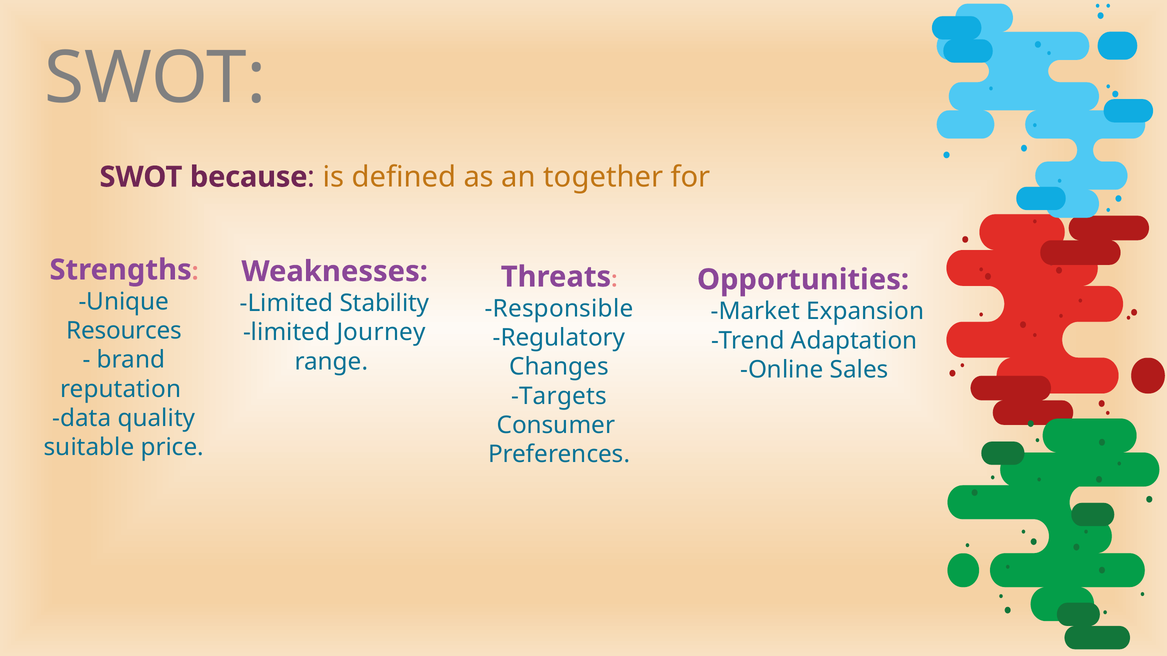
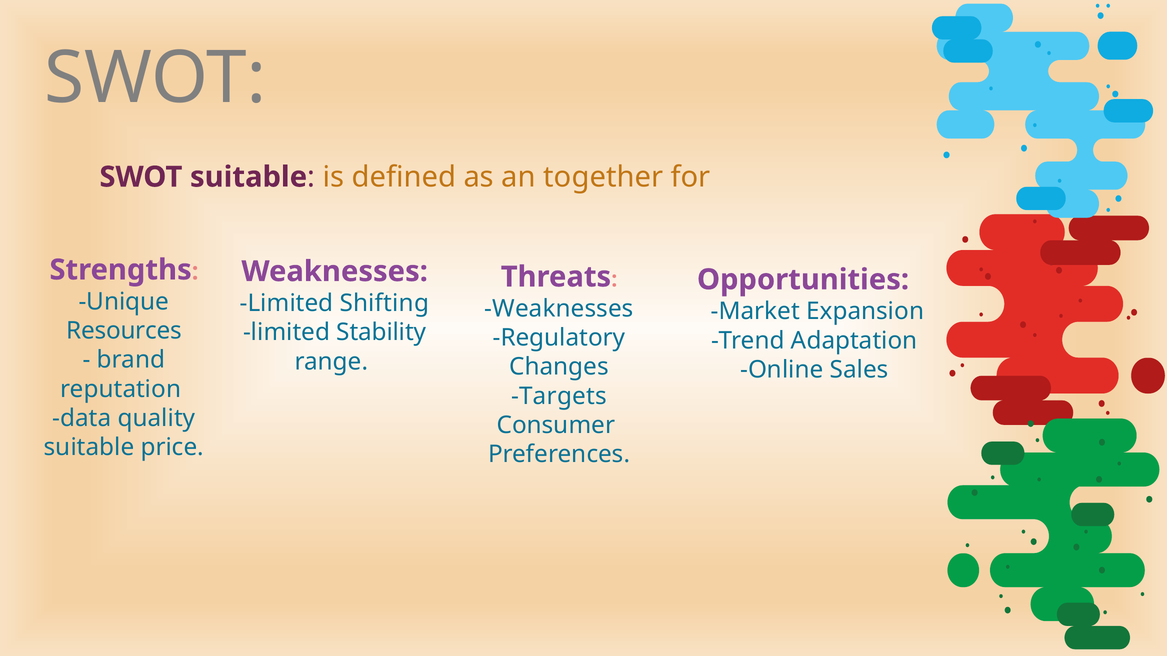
SWOT because: because -> suitable
Stability: Stability -> Shifting
Responsible at (559, 309): Responsible -> Weaknesses
Journey: Journey -> Stability
